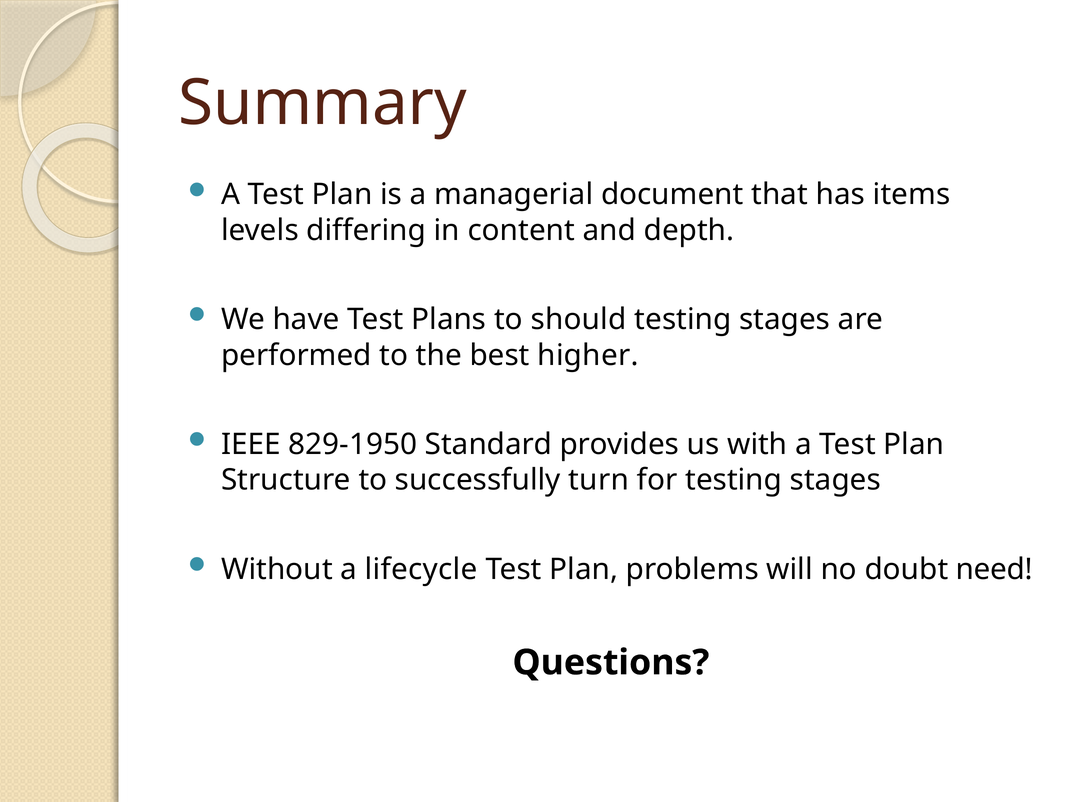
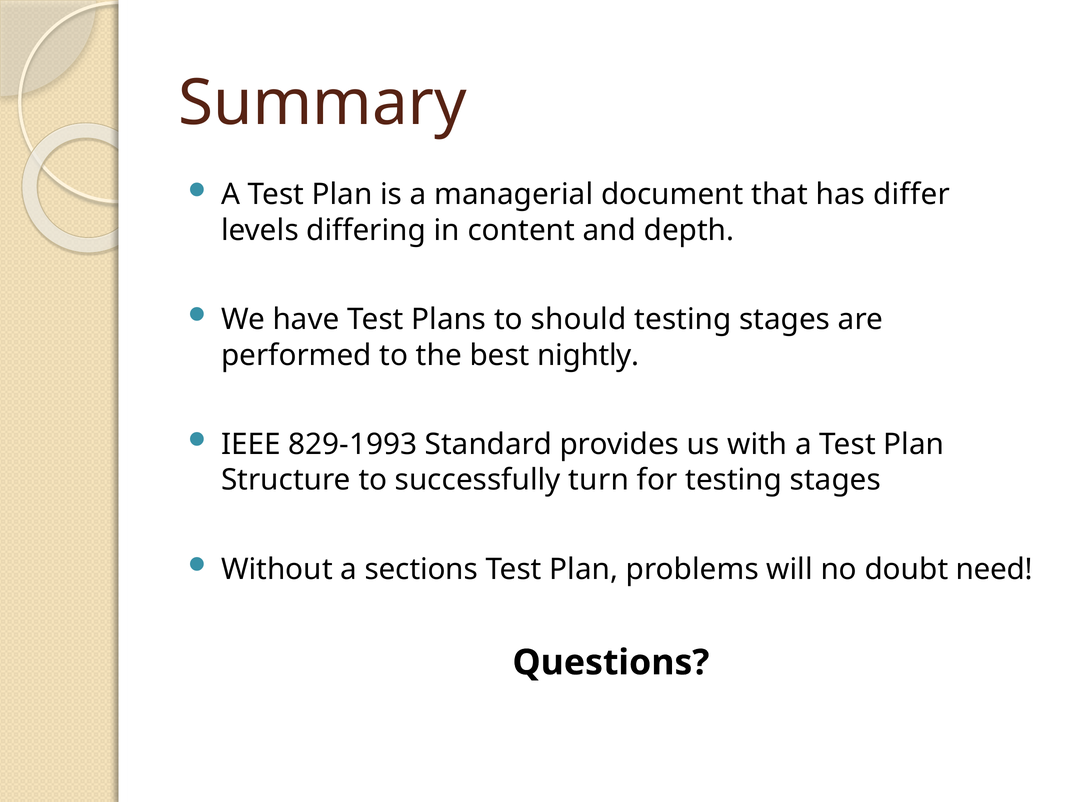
items: items -> differ
higher: higher -> nightly
829-1950: 829-1950 -> 829-1993
lifecycle: lifecycle -> sections
